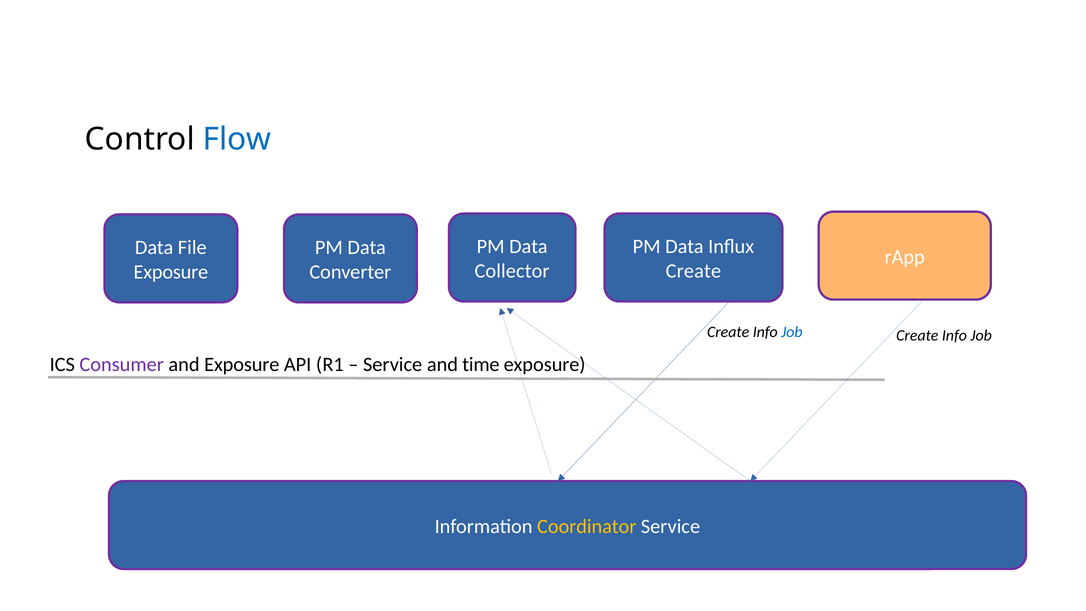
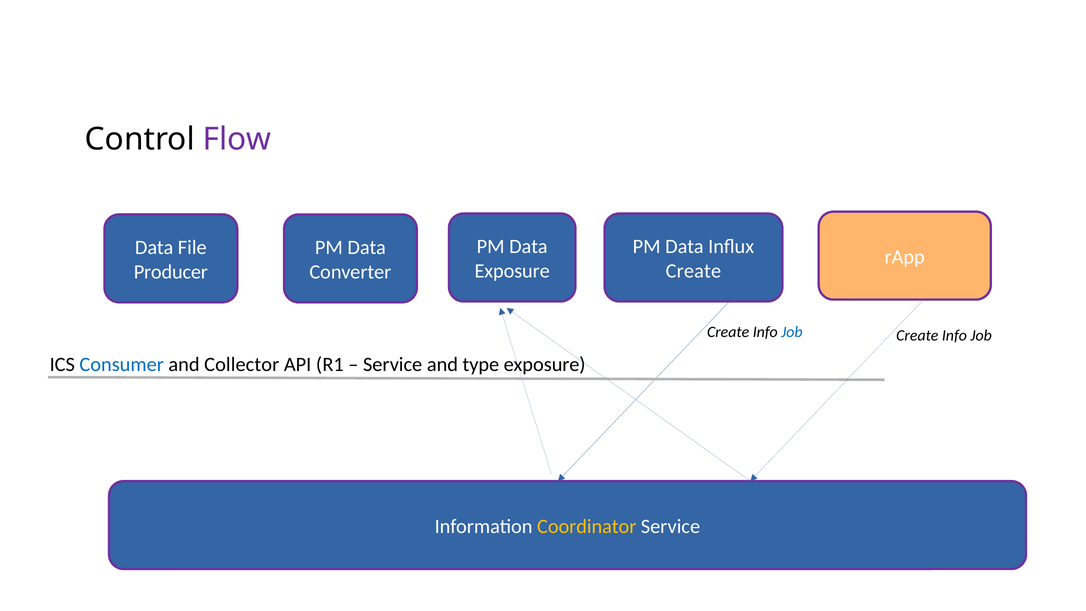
Flow colour: blue -> purple
Collector at (512, 271): Collector -> Exposure
Exposure at (171, 272): Exposure -> Producer
Consumer colour: purple -> blue
and Exposure: Exposure -> Collector
time: time -> type
